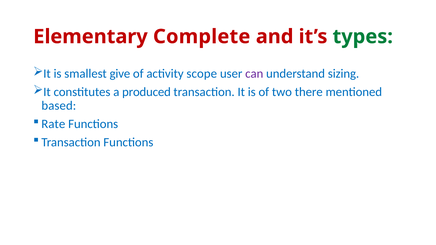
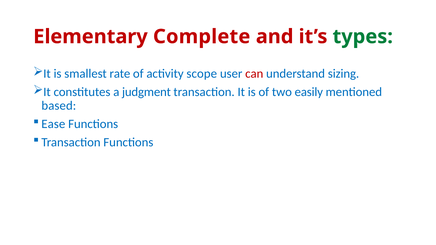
give: give -> rate
can colour: purple -> red
produced: produced -> judgment
there: there -> easily
Rate: Rate -> Ease
